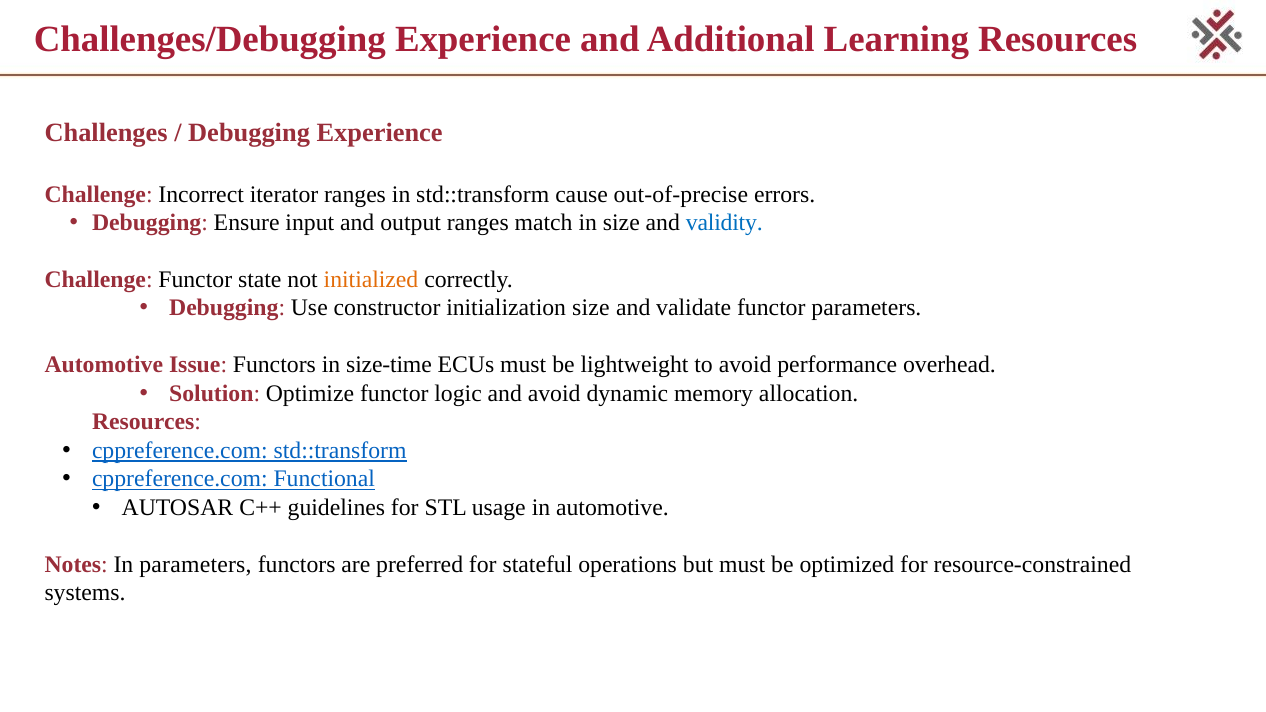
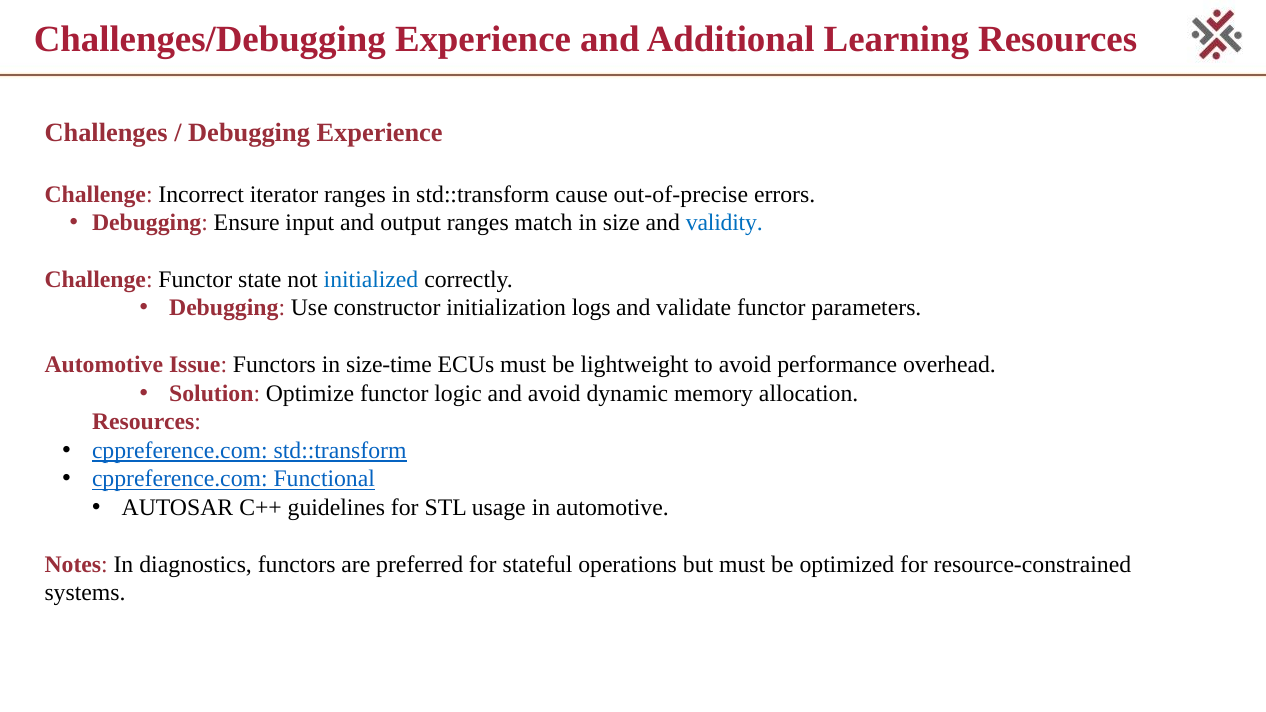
initialized colour: orange -> blue
initialization size: size -> logs
In parameters: parameters -> diagnostics
